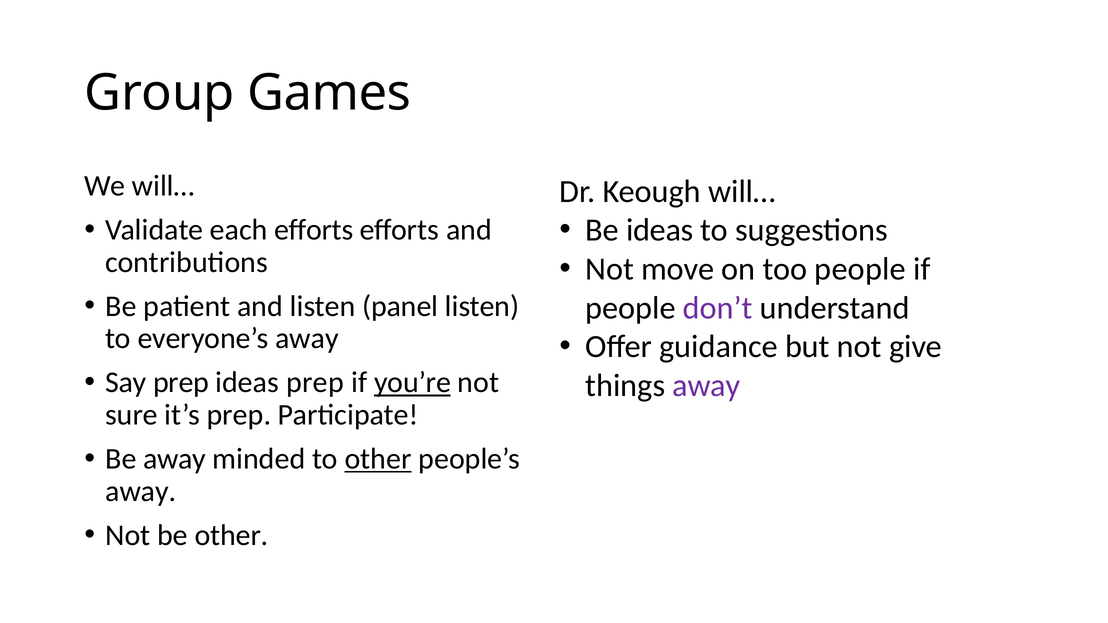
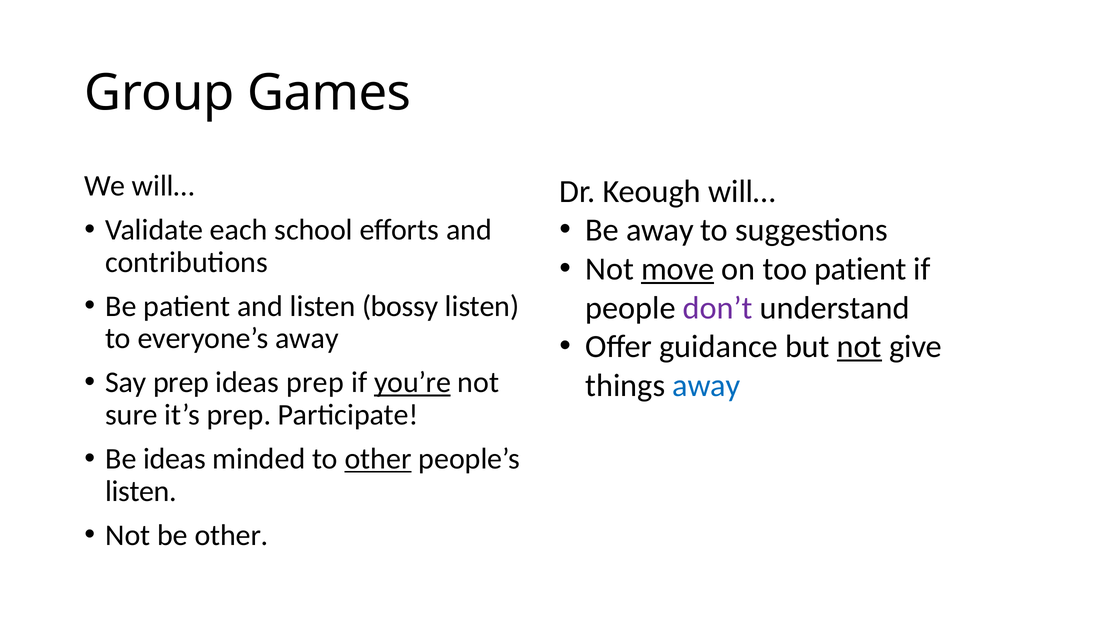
Be ideas: ideas -> away
each efforts: efforts -> school
move underline: none -> present
too people: people -> patient
panel: panel -> bossy
not at (859, 347) underline: none -> present
away at (706, 386) colour: purple -> blue
Be away: away -> ideas
away at (141, 491): away -> listen
